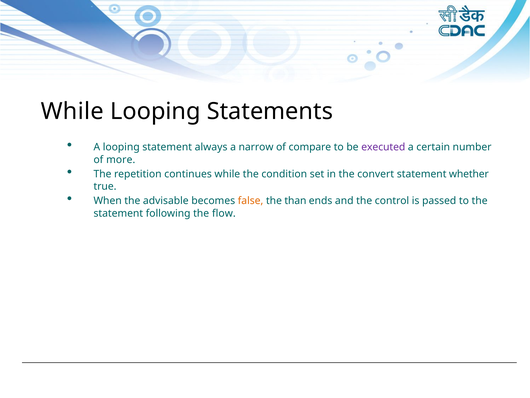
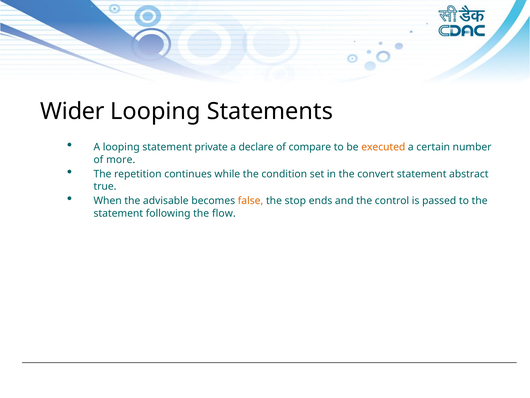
While at (72, 111): While -> Wider
always: always -> private
narrow: narrow -> declare
executed colour: purple -> orange
whether: whether -> abstract
than: than -> stop
